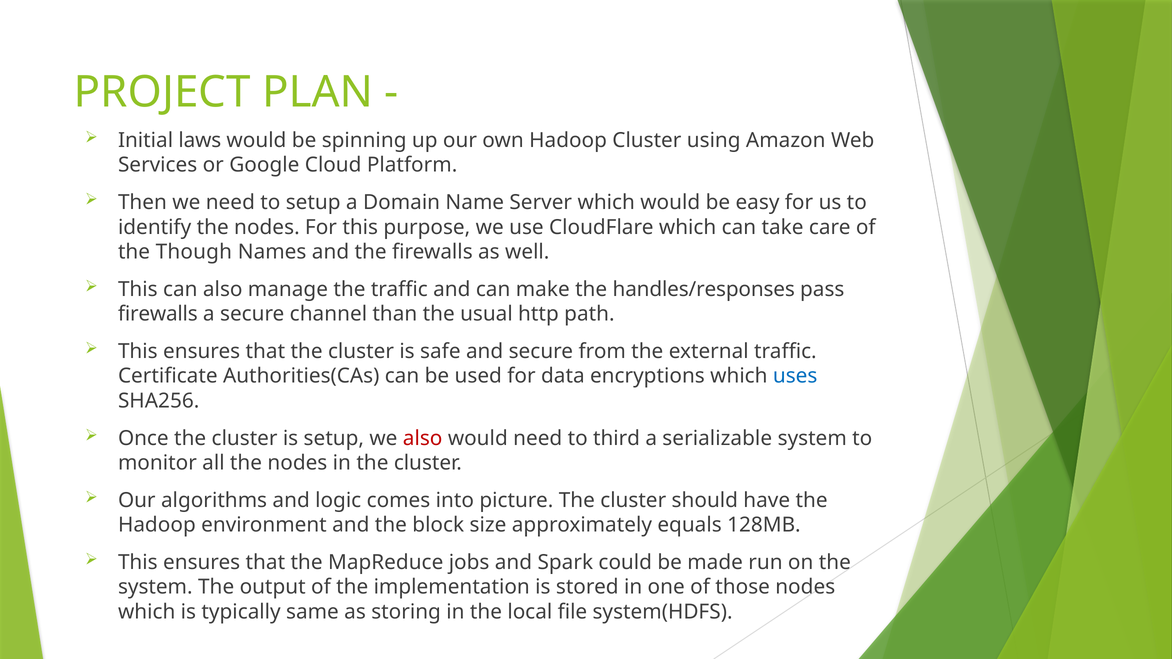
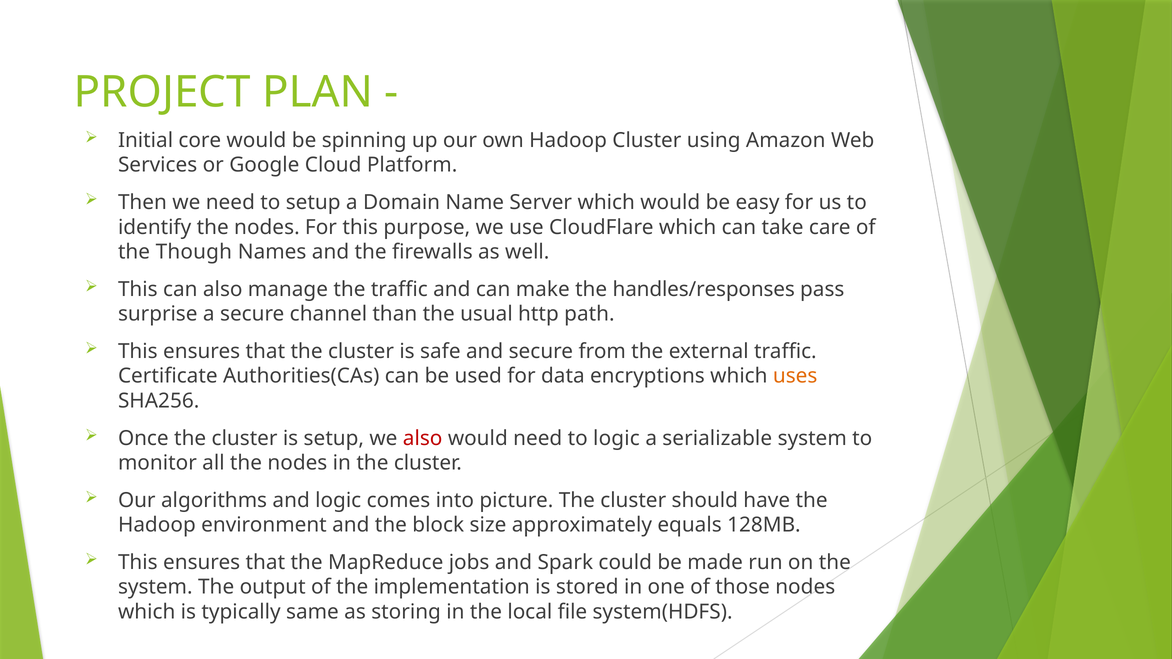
laws: laws -> core
firewalls at (158, 314): firewalls -> surprise
uses colour: blue -> orange
to third: third -> logic
